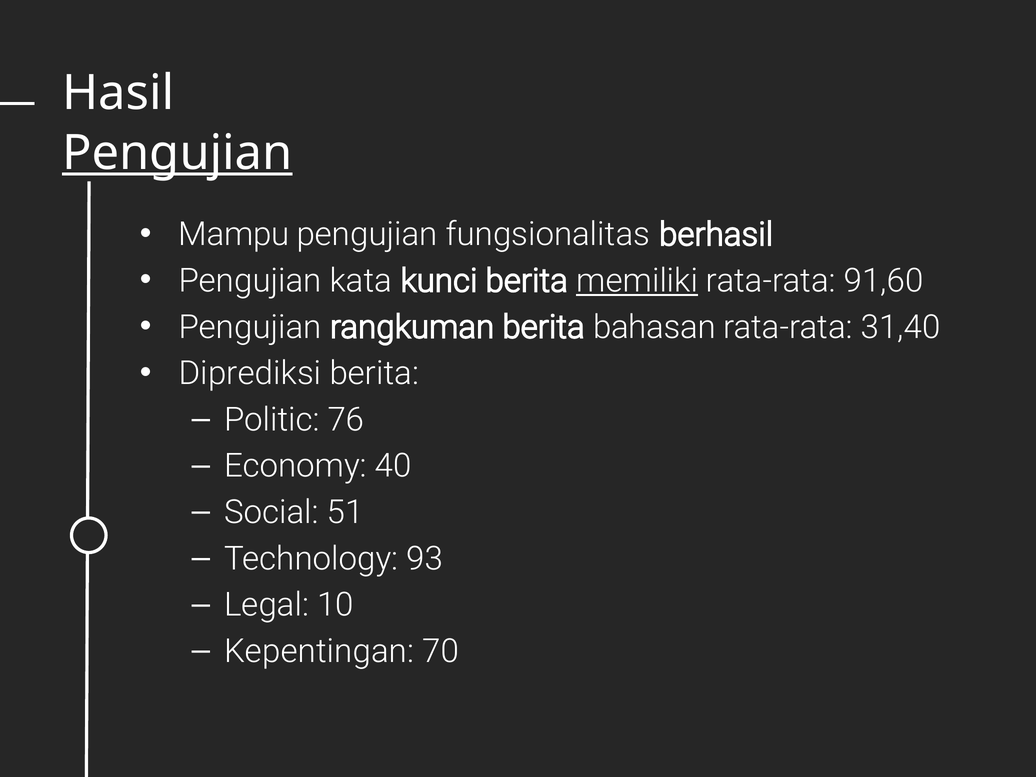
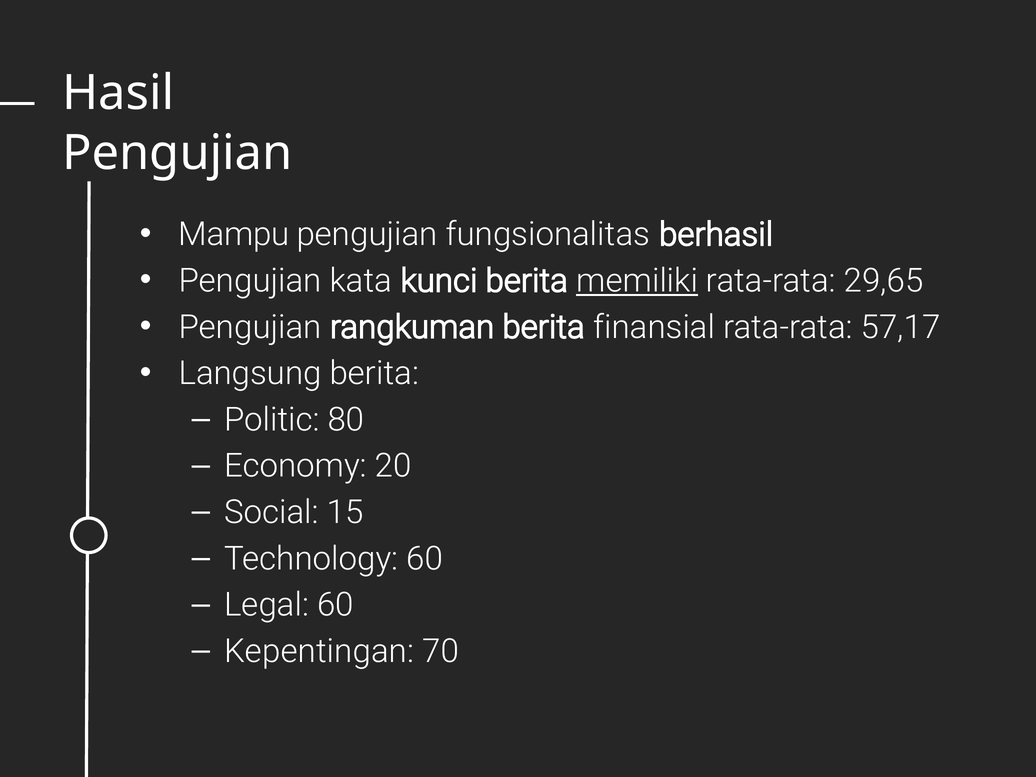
Pengujian at (177, 153) underline: present -> none
91,60: 91,60 -> 29,65
bahasan: bahasan -> finansial
31,40: 31,40 -> 57,17
Diprediksi: Diprediksi -> Langsung
76: 76 -> 80
40: 40 -> 20
51: 51 -> 15
Technology 93: 93 -> 60
Legal 10: 10 -> 60
